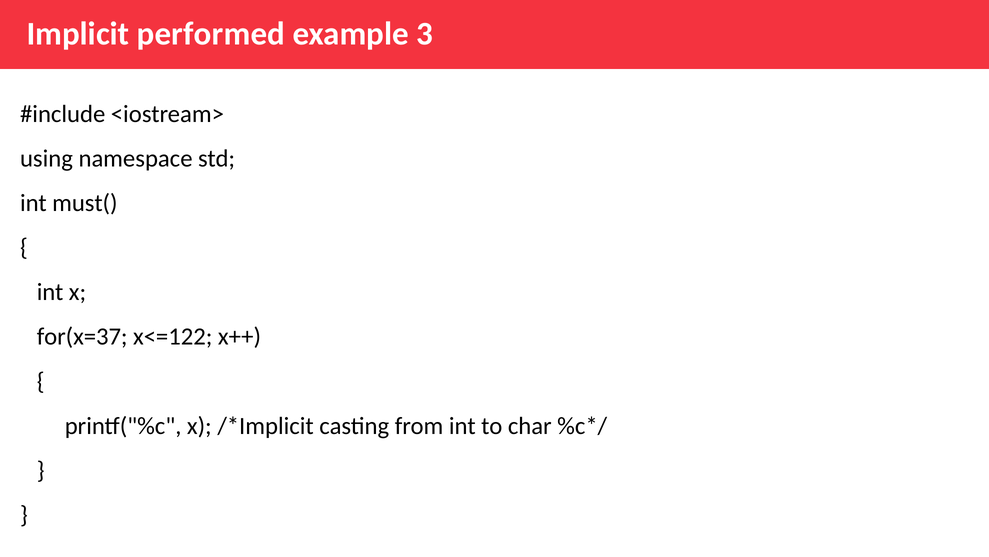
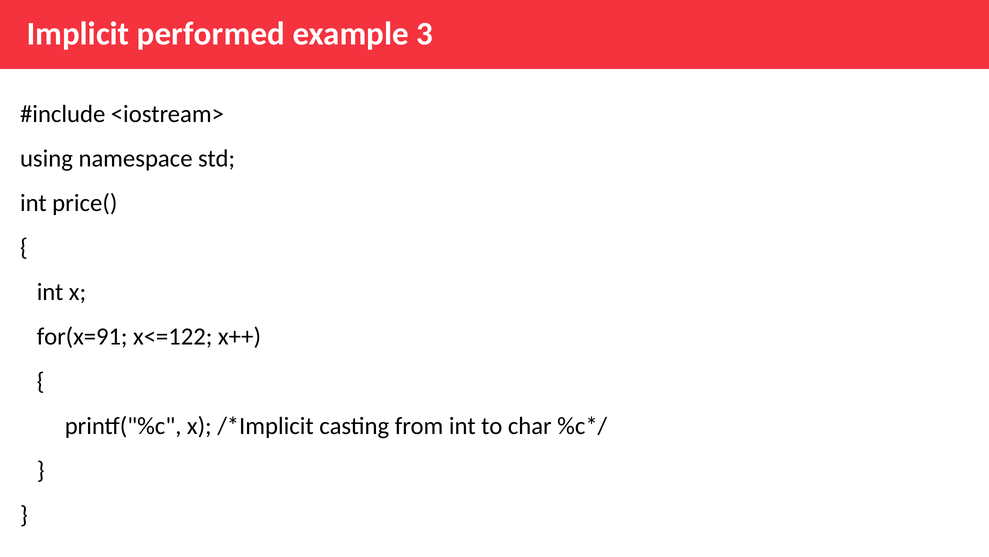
must(: must( -> price(
for(x=37: for(x=37 -> for(x=91
